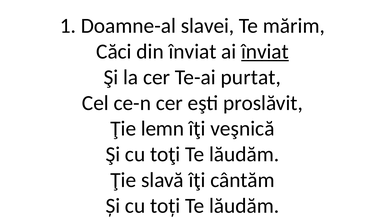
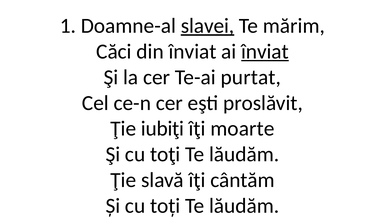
slavei underline: none -> present
lemn: lemn -> iubiţi
veşnică: veşnică -> moarte
